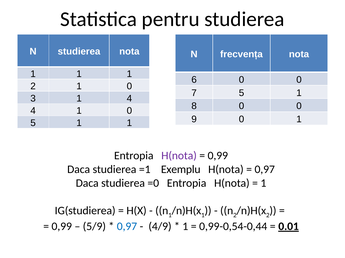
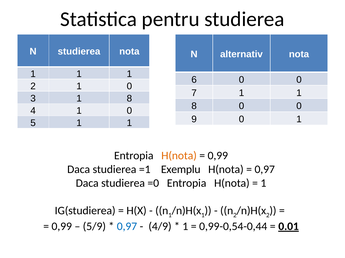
frecvența: frecvența -> alternativ
7 5: 5 -> 1
3 1 4: 4 -> 8
H(nota at (179, 156) colour: purple -> orange
